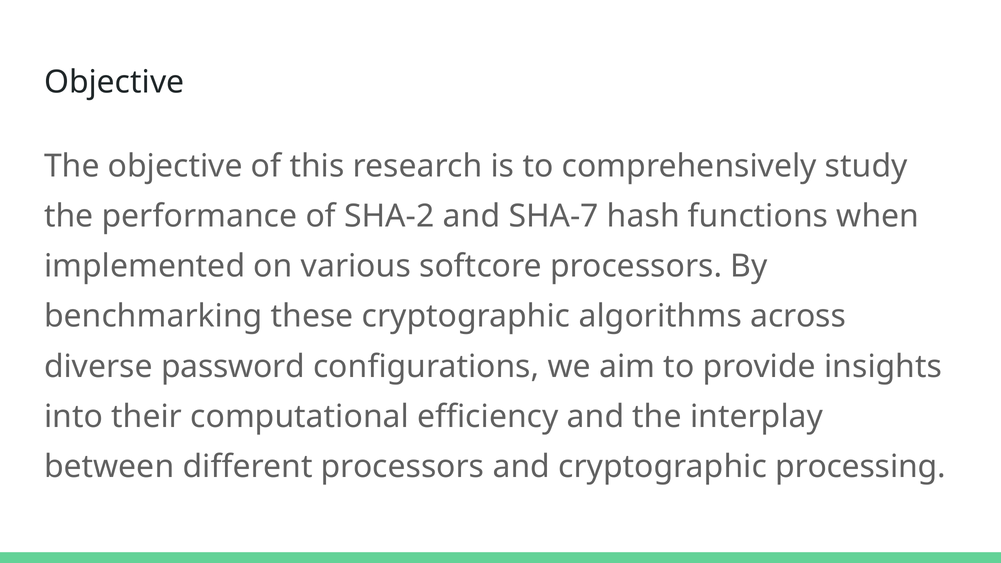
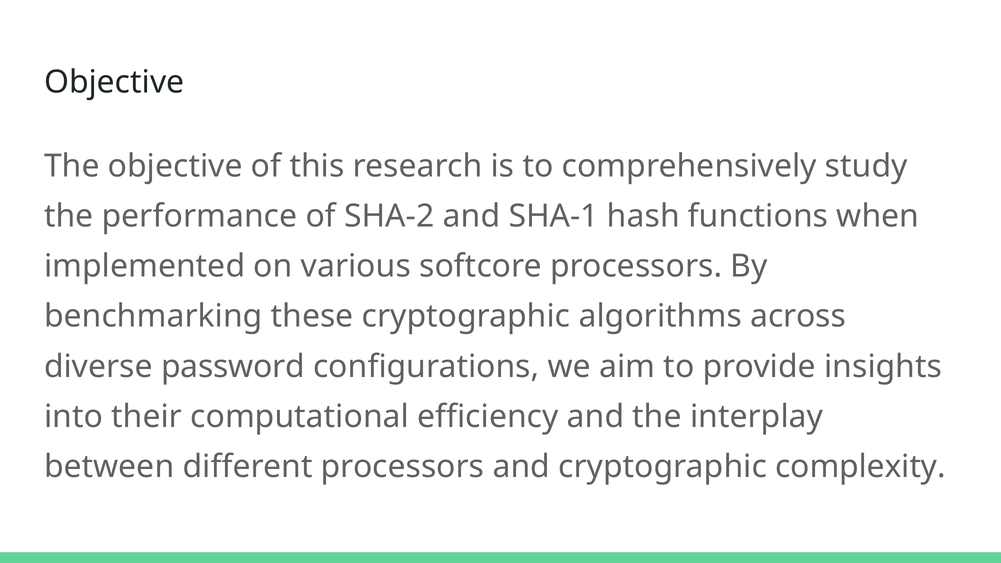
SHA-7: SHA-7 -> SHA-1
processing: processing -> complexity
